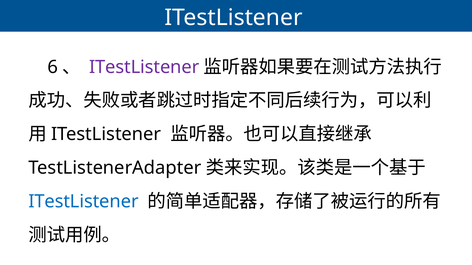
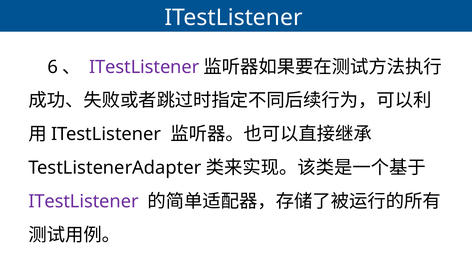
ITestListener at (83, 202) colour: blue -> purple
